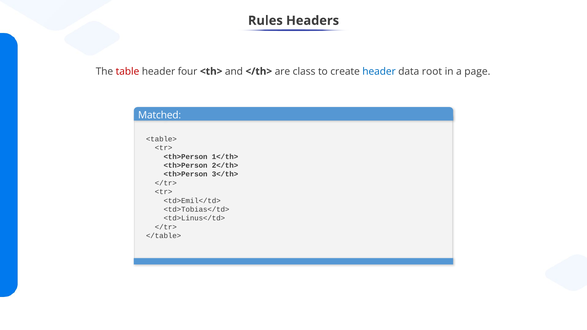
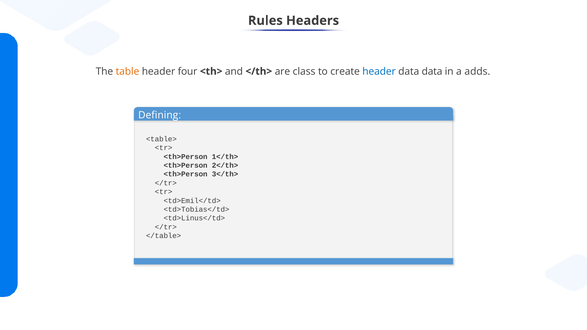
table colour: red -> orange
data root: root -> data
page: page -> adds
Matched: Matched -> Defining
